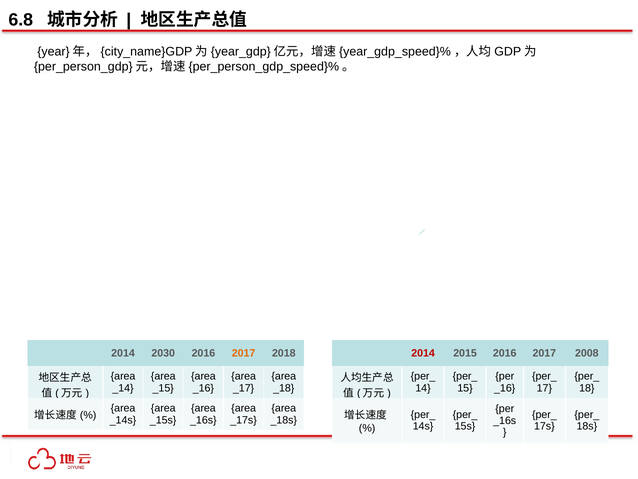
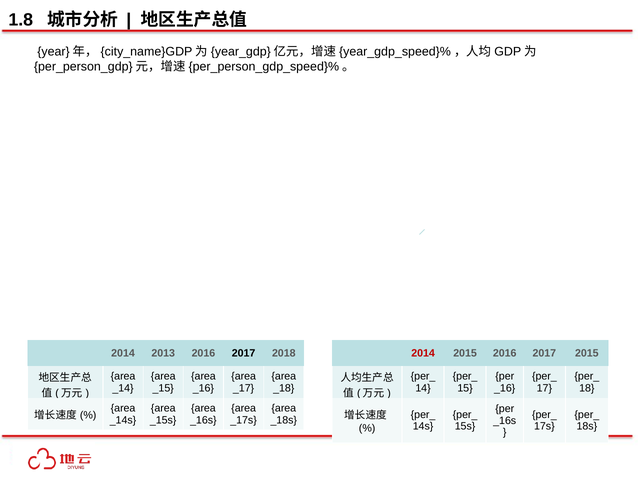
6.8: 6.8 -> 1.8
2030: 2030 -> 2013
2017 at (244, 353) colour: orange -> black
2017 2008: 2008 -> 2015
